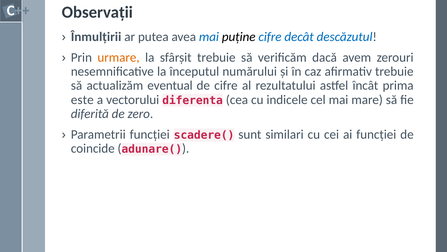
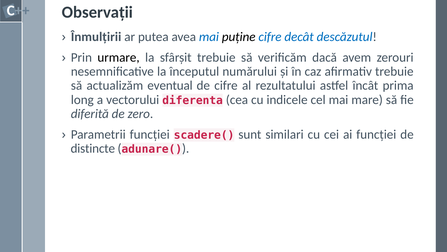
urmare colour: orange -> black
este: este -> long
coincide: coincide -> distincte
